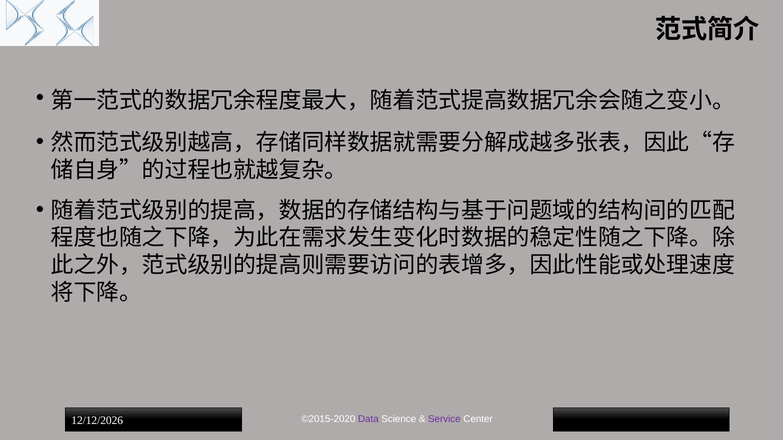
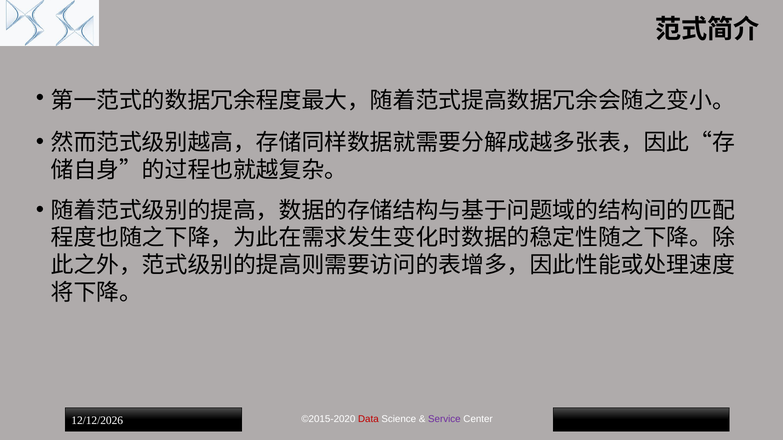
Data colour: purple -> red
